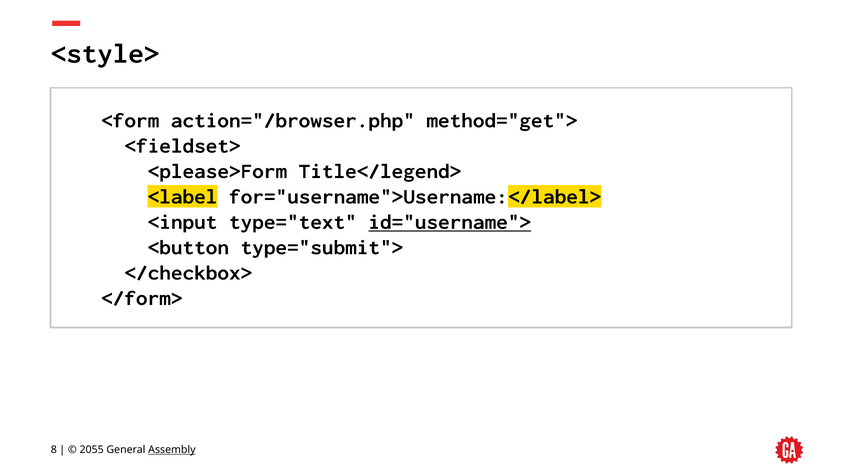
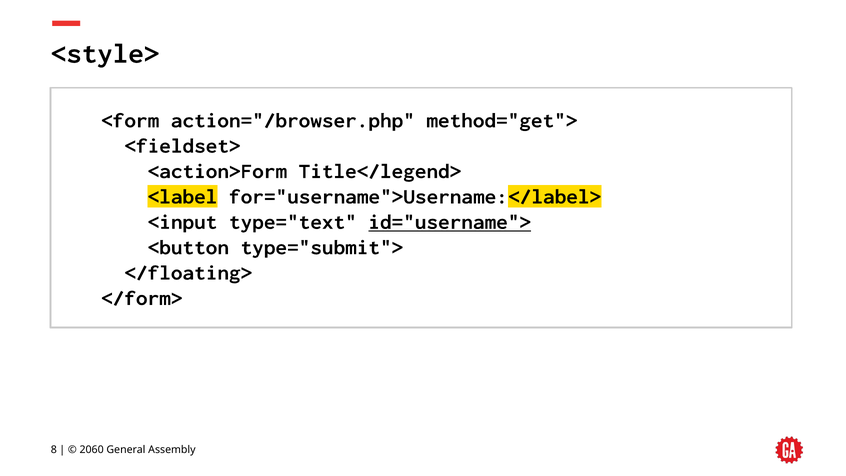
<please>Form: <please>Form -> <action>Form
</checkbox>: </checkbox> -> </floating>
2055: 2055 -> 2060
Assembly underline: present -> none
